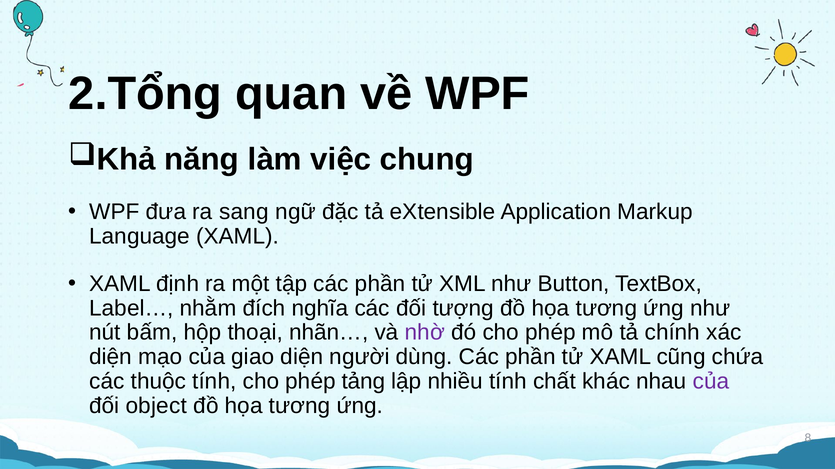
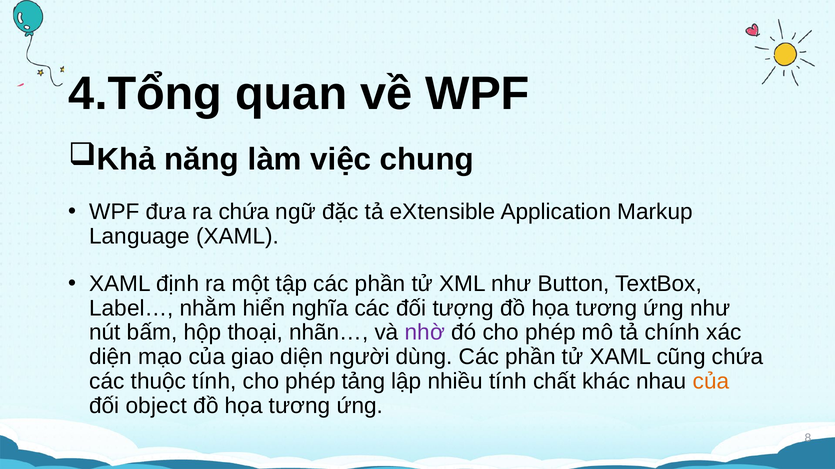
2.Tổng: 2.Tổng -> 4.Tổng
ra sang: sang -> chứa
đích: đích -> hiển
của at (711, 382) colour: purple -> orange
